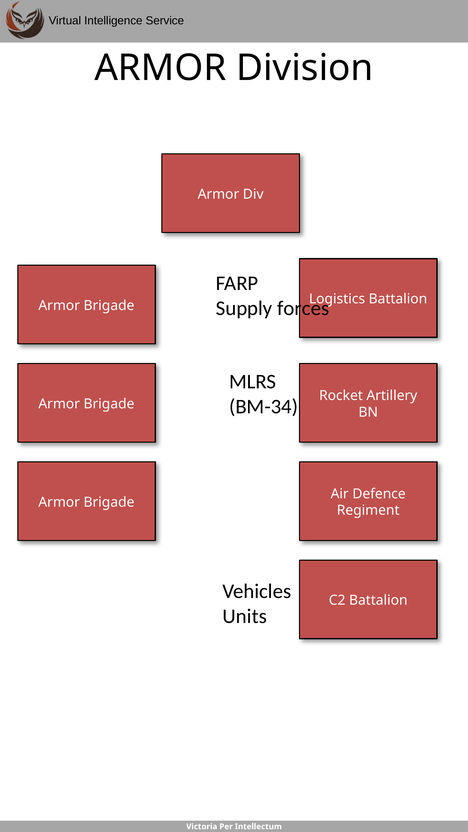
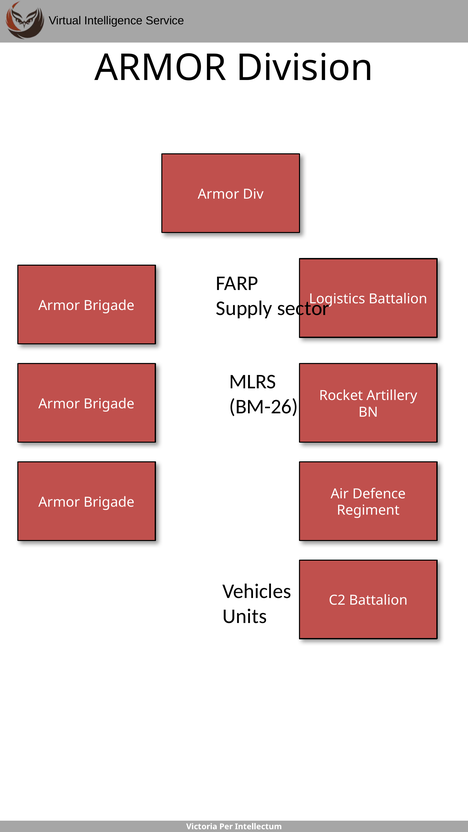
forces: forces -> sector
BM-34: BM-34 -> BM-26
